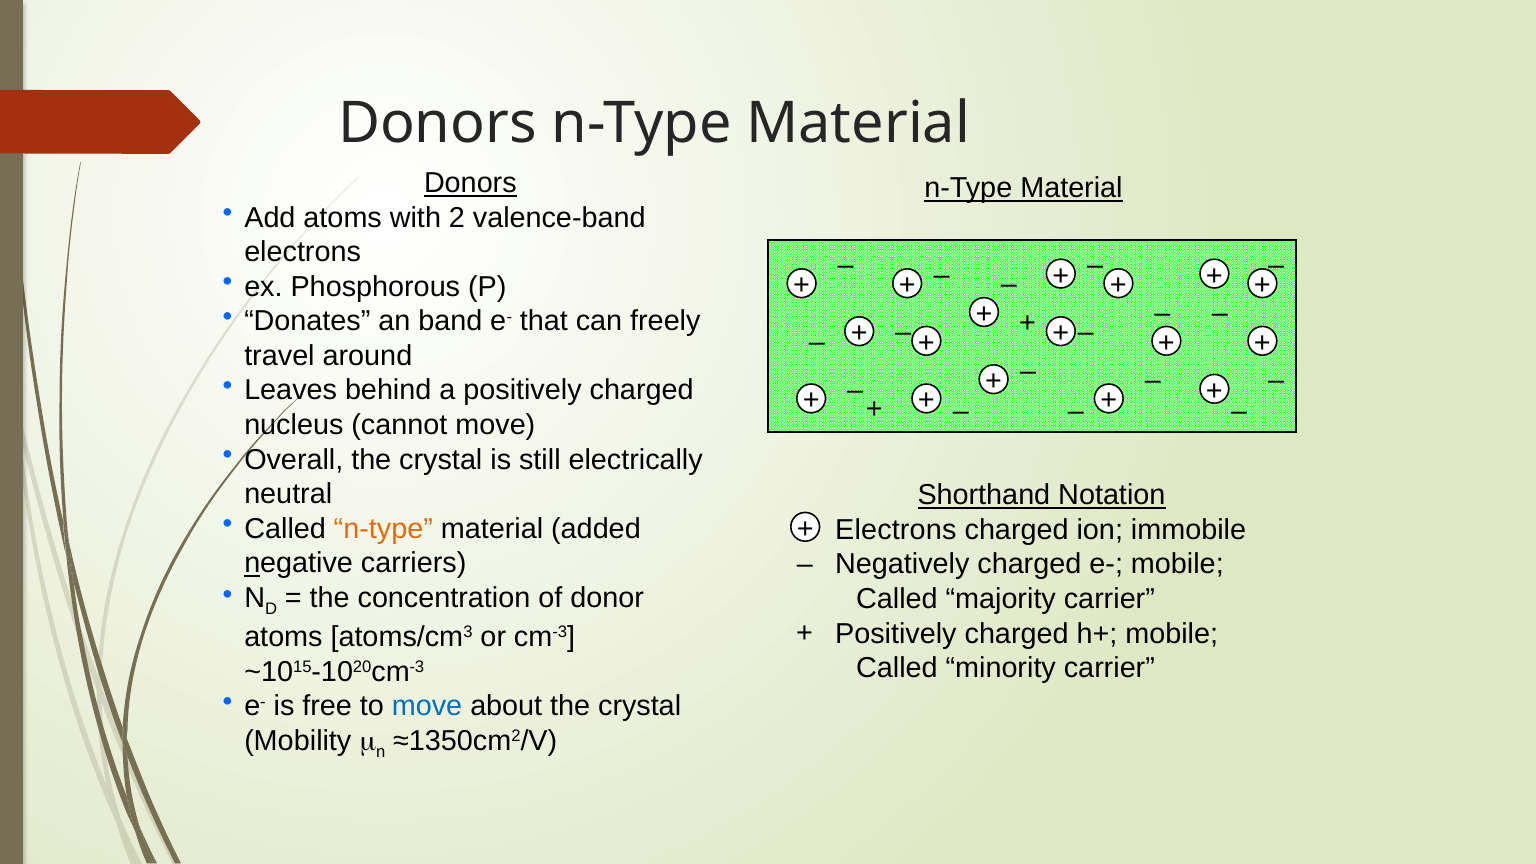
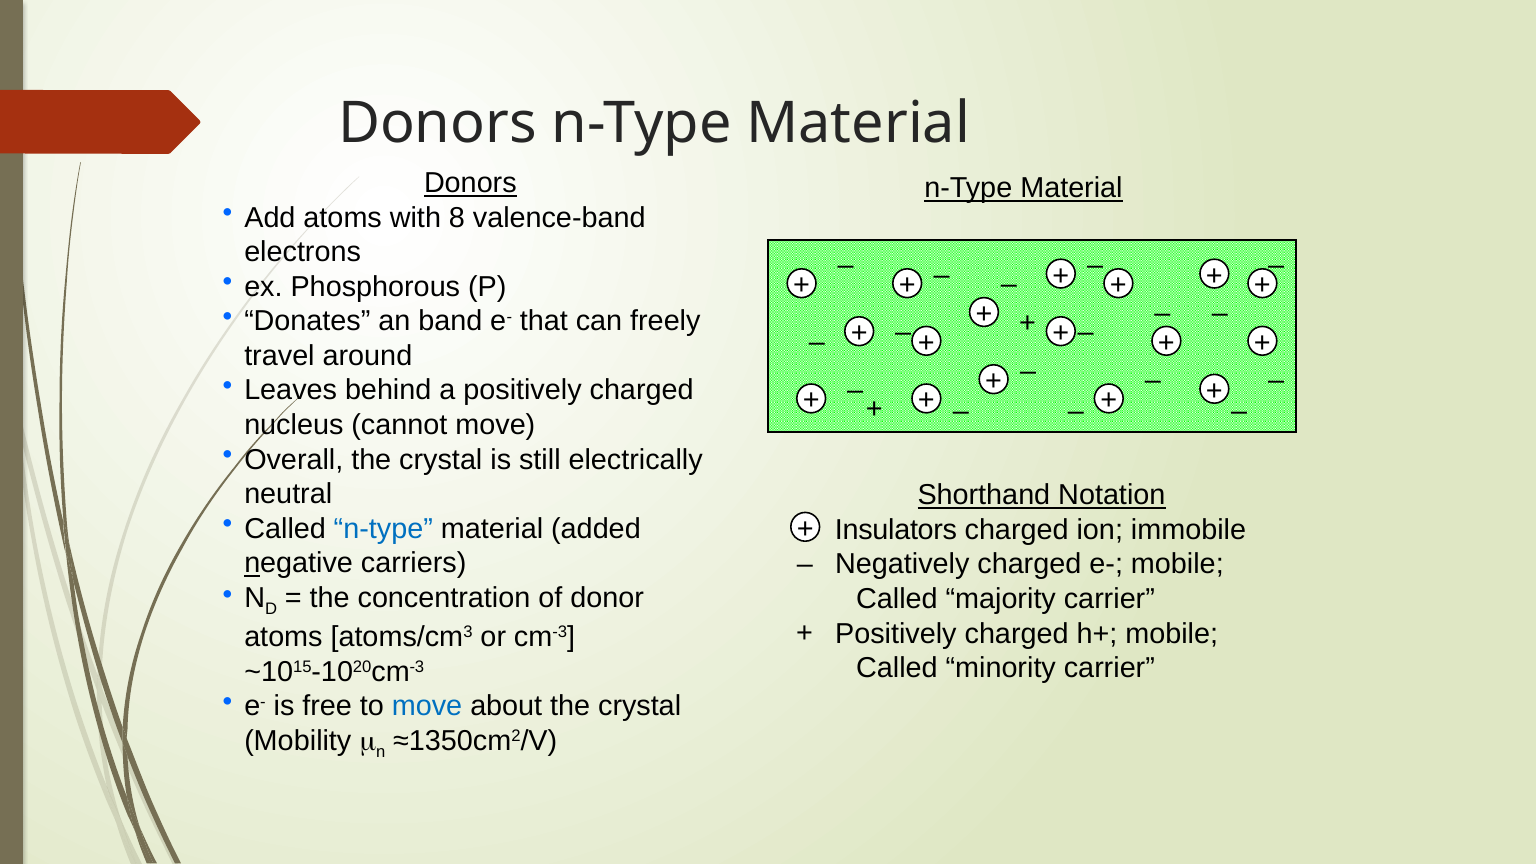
2: 2 -> 8
n-type at (383, 529) colour: orange -> blue
Electrons at (896, 530): Electrons -> Insulators
